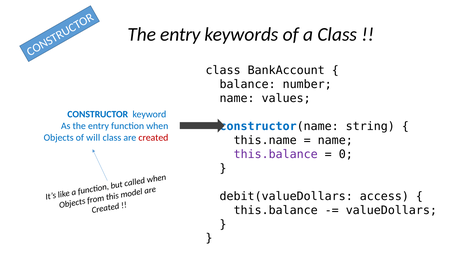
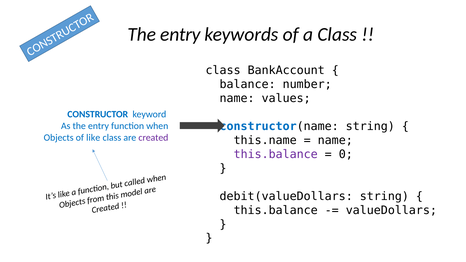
of will: will -> like
created at (153, 138) colour: red -> purple
debit(valueDollars access: access -> string
